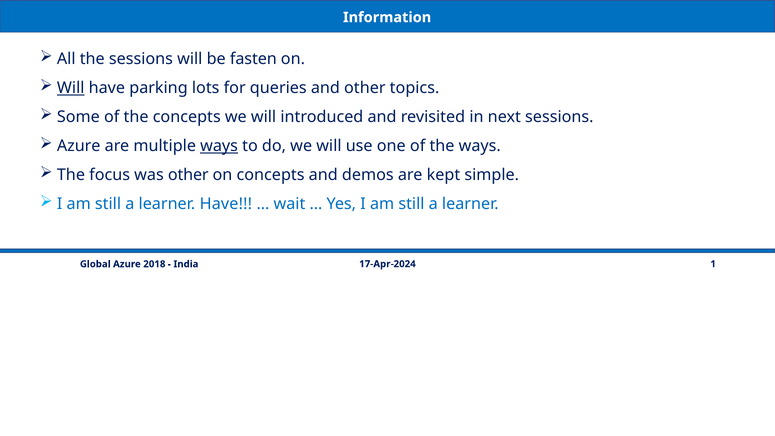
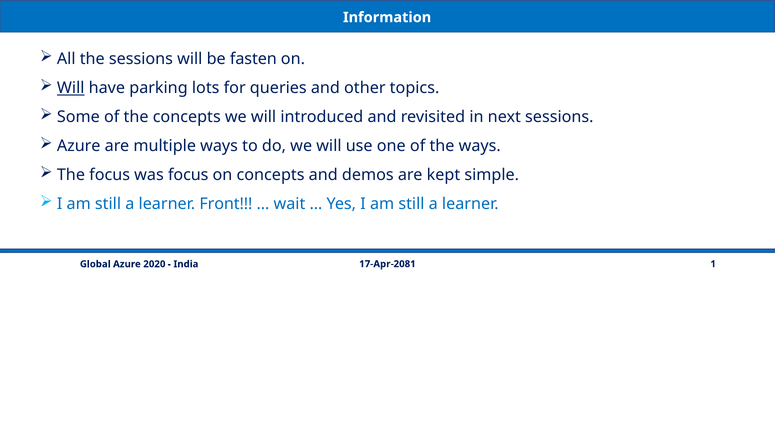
ways at (219, 146) underline: present -> none
was other: other -> focus
learner Have: Have -> Front
17-Apr-2024: 17-Apr-2024 -> 17-Apr-2081
2018: 2018 -> 2020
